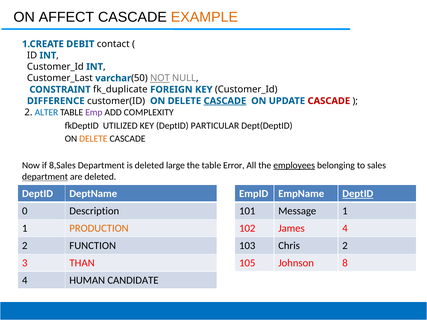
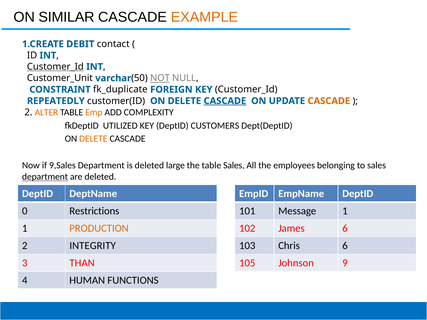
AFFECT: AFFECT -> SIMILAR
Customer_Id at (55, 67) underline: none -> present
Customer_Last: Customer_Last -> Customer_Unit
DIFFERENCE: DIFFERENCE -> REPEATEDLY
CASCADE at (329, 101) colour: red -> orange
ALTER colour: blue -> orange
Emp colour: purple -> orange
PARTICULAR: PARTICULAR -> CUSTOMERS
8,Sales: 8,Sales -> 9,Sales
table Error: Error -> Sales
employees underline: present -> none
DeptID at (358, 194) underline: present -> none
Description: Description -> Restrictions
James 4: 4 -> 6
FUNCTION: FUNCTION -> INTEGRITY
Chris 2: 2 -> 6
8: 8 -> 9
CANDIDATE: CANDIDATE -> FUNCTIONS
